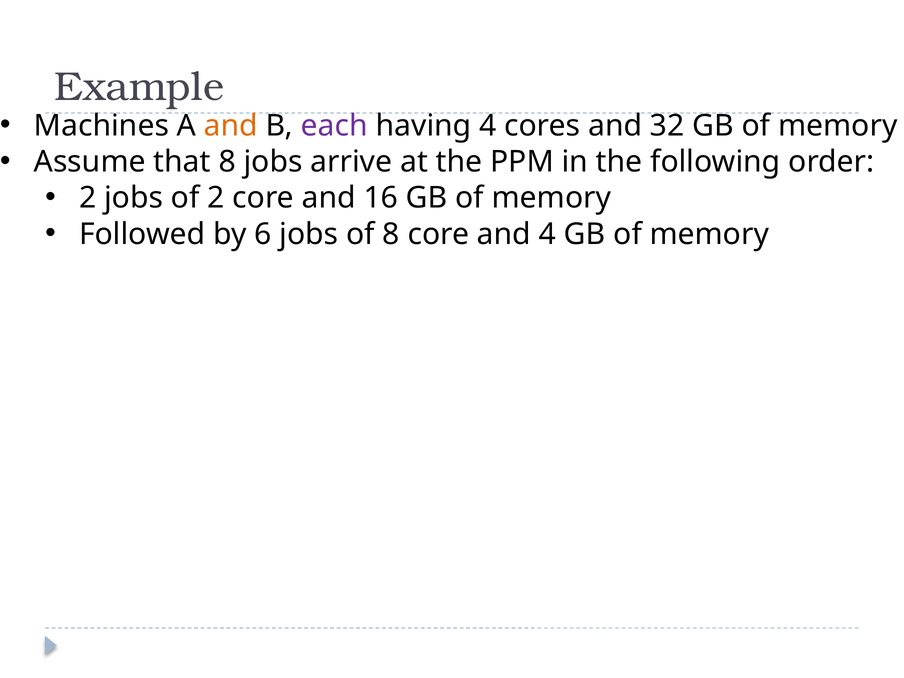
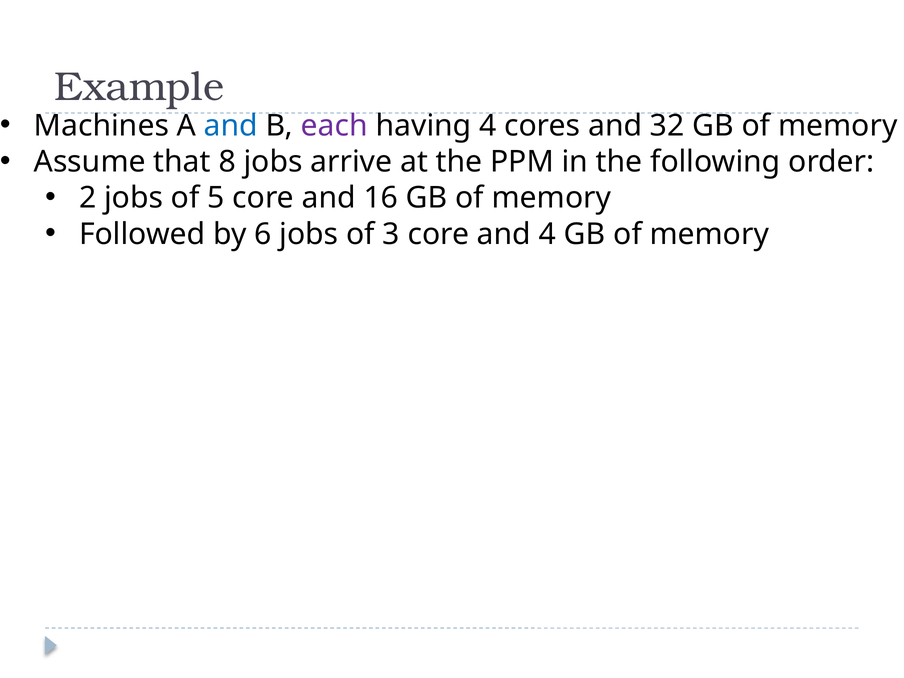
and at (231, 126) colour: orange -> blue
of 2: 2 -> 5
of 8: 8 -> 3
